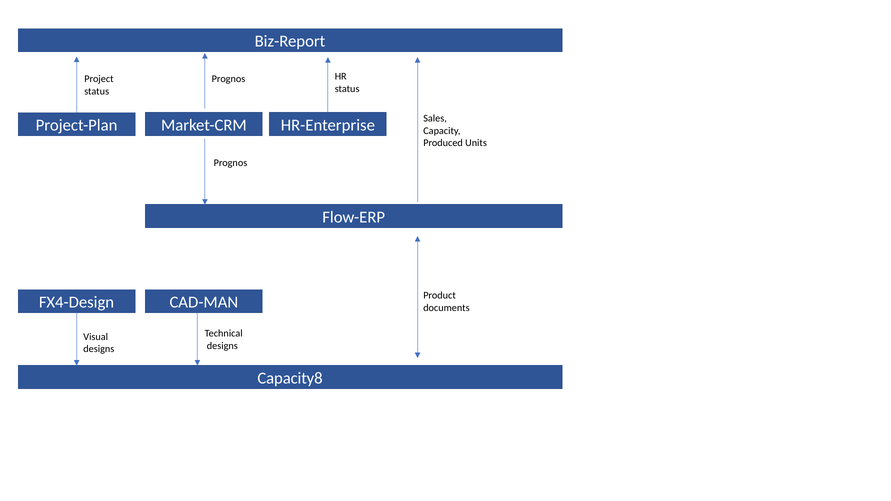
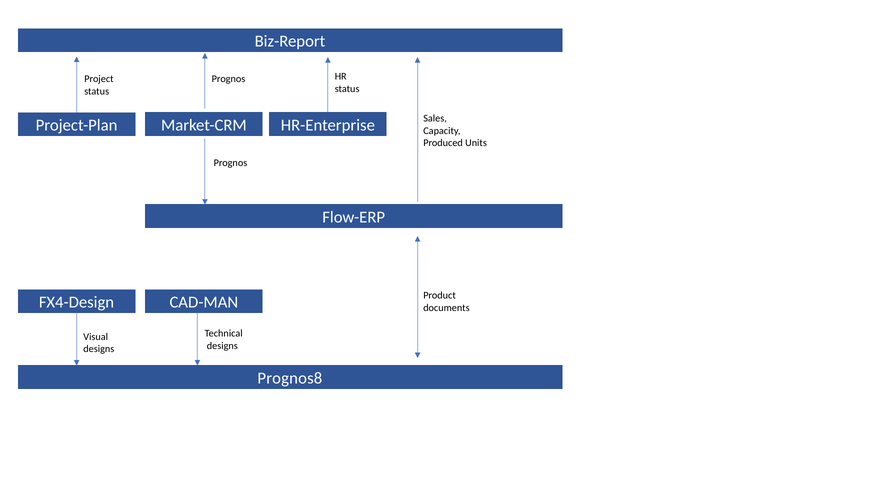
Capacity8: Capacity8 -> Prognos8
